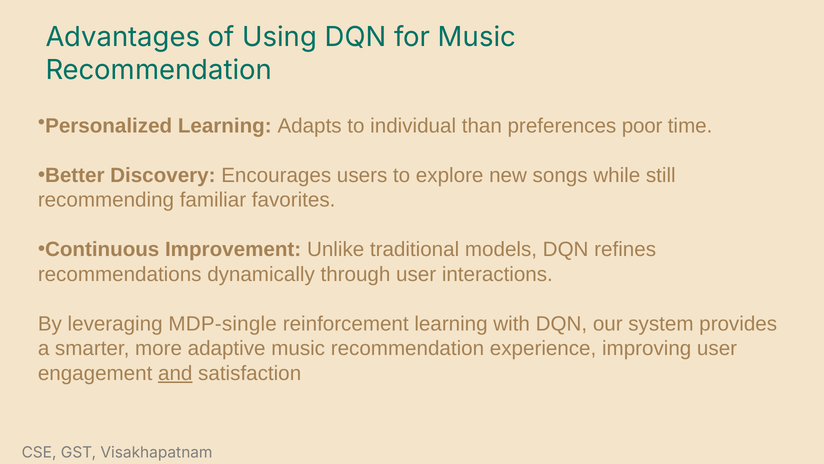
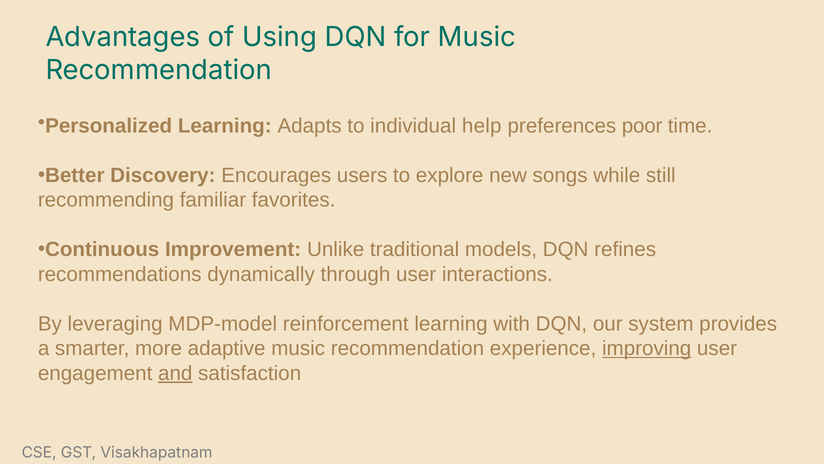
than: than -> help
MDP-single: MDP-single -> MDP-model
improving underline: none -> present
